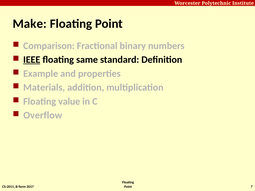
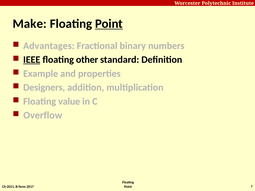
Point at (109, 24) underline: none -> present
Comparison: Comparison -> Advantages
same: same -> other
Materials: Materials -> Designers
